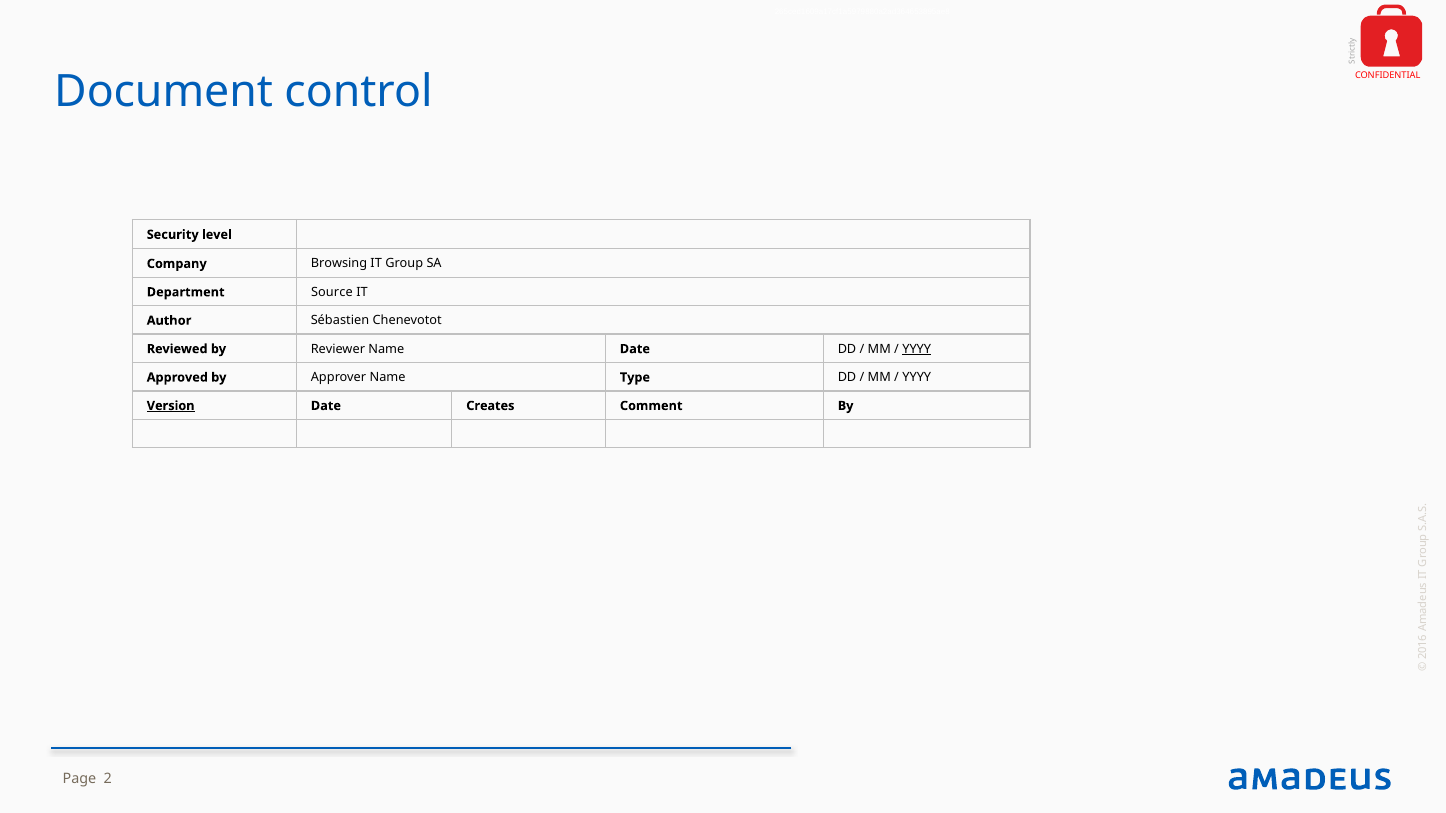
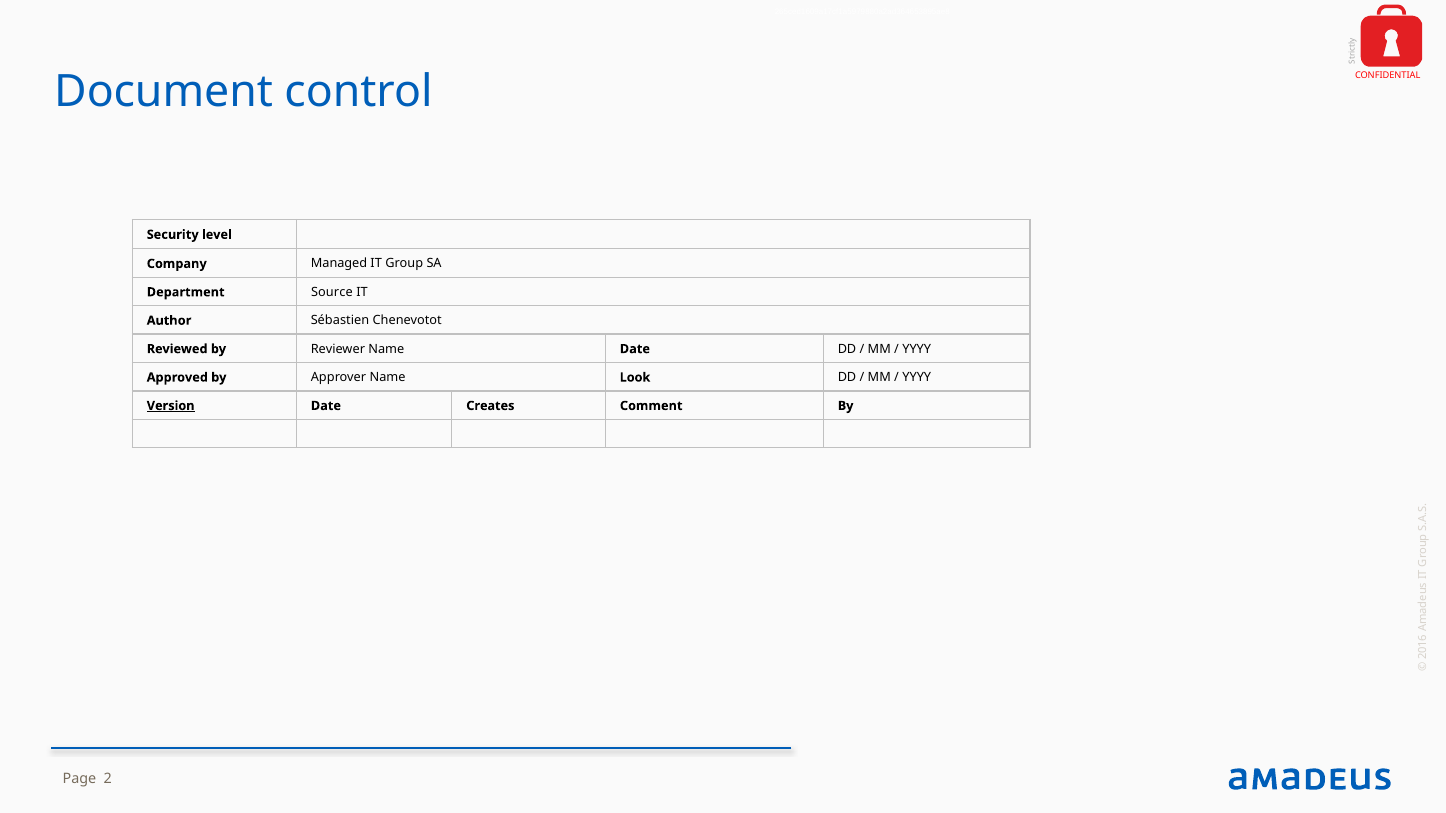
Browsing: Browsing -> Managed
YYYY at (917, 349) underline: present -> none
Type: Type -> Look
